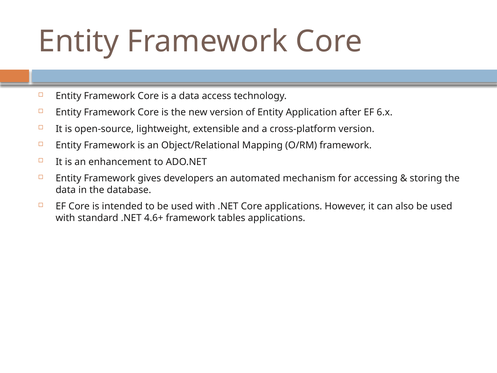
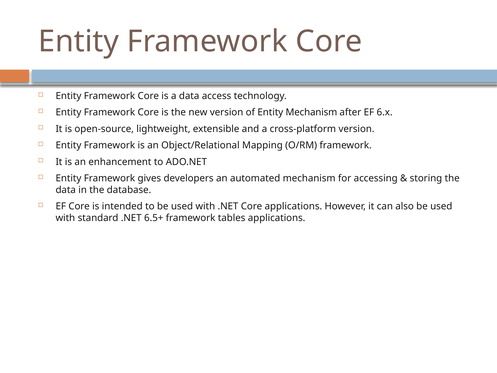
Entity Application: Application -> Mechanism
4.6+: 4.6+ -> 6.5+
